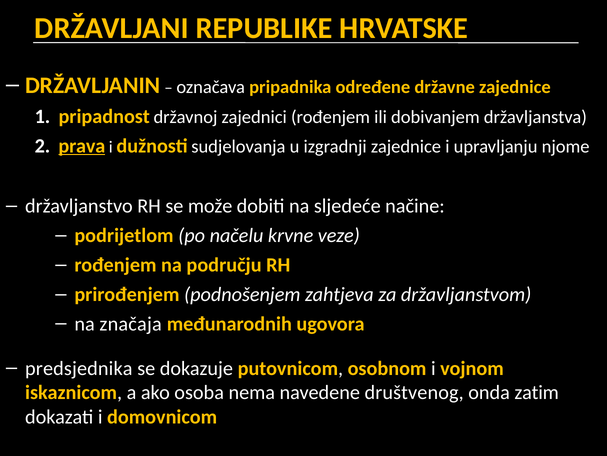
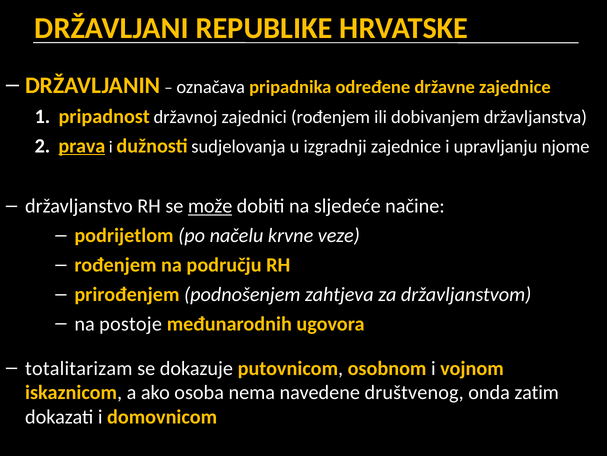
može underline: none -> present
značaja: značaja -> postoje
predsjednika: predsjednika -> totalitarizam
